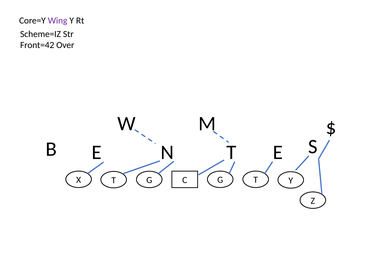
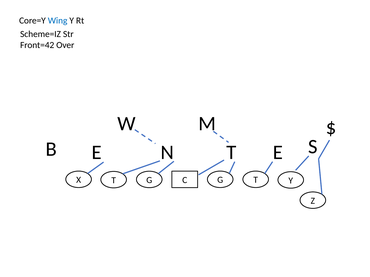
Wing colour: purple -> blue
